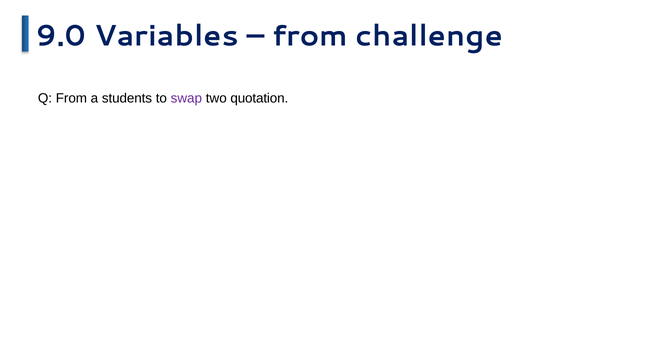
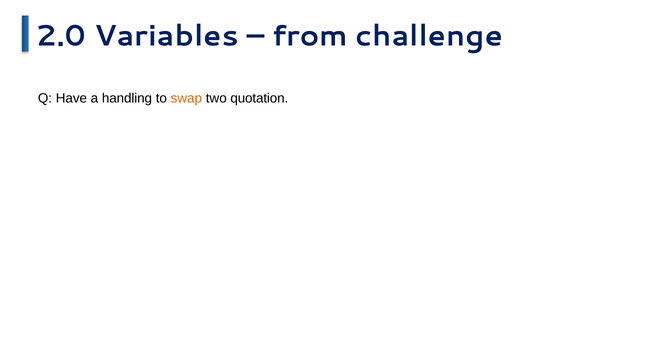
9.0: 9.0 -> 2.0
Q From: From -> Have
students: students -> handling
swap colour: purple -> orange
